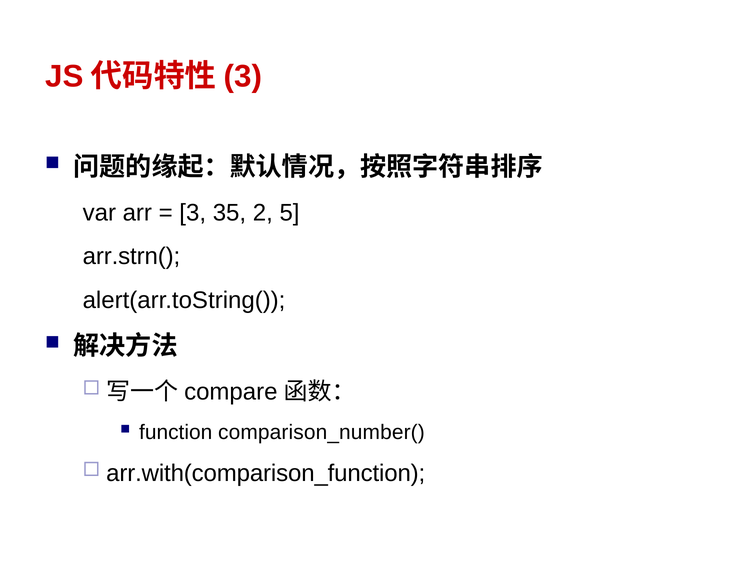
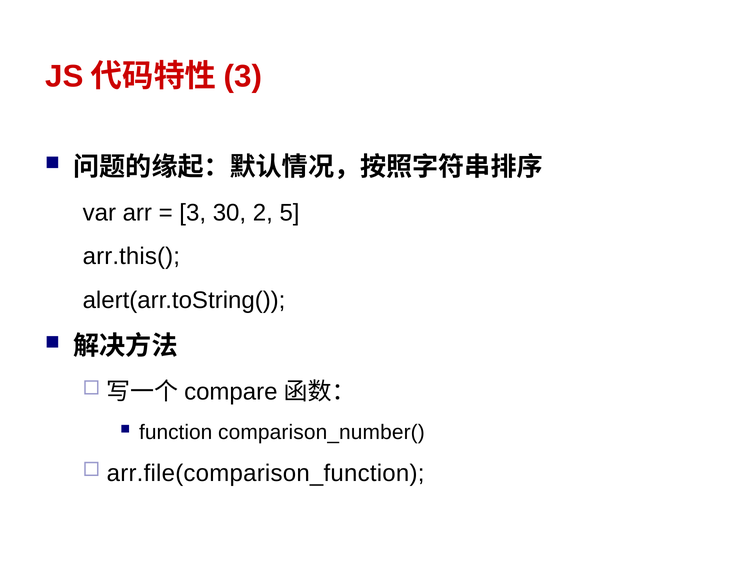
35: 35 -> 30
arr.strn(: arr.strn( -> arr.this(
arr.with(comparison_function: arr.with(comparison_function -> arr.file(comparison_function
